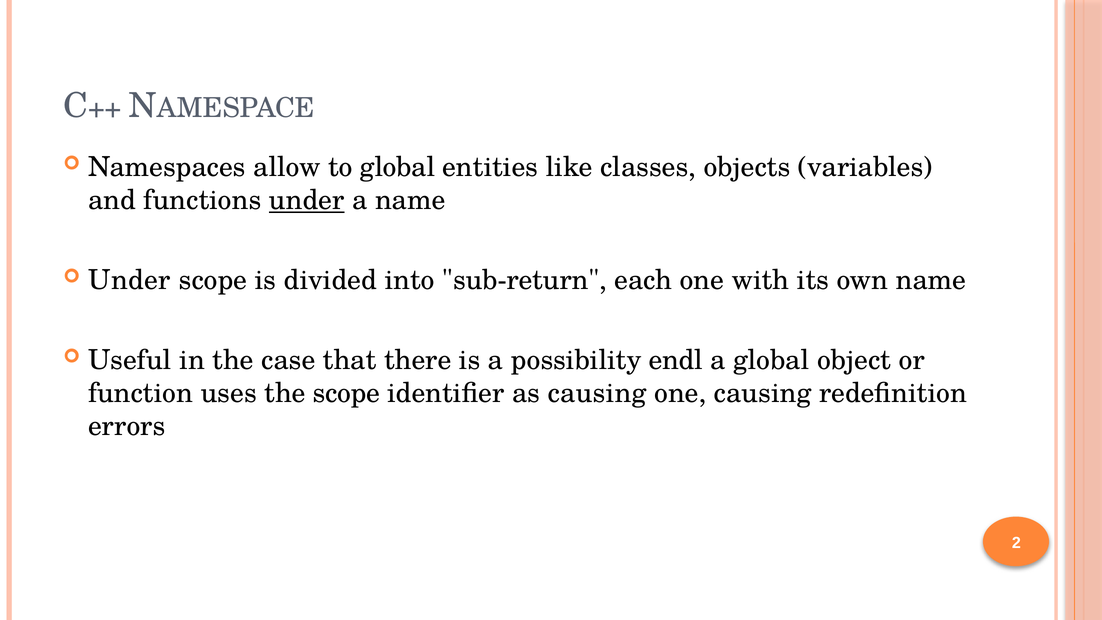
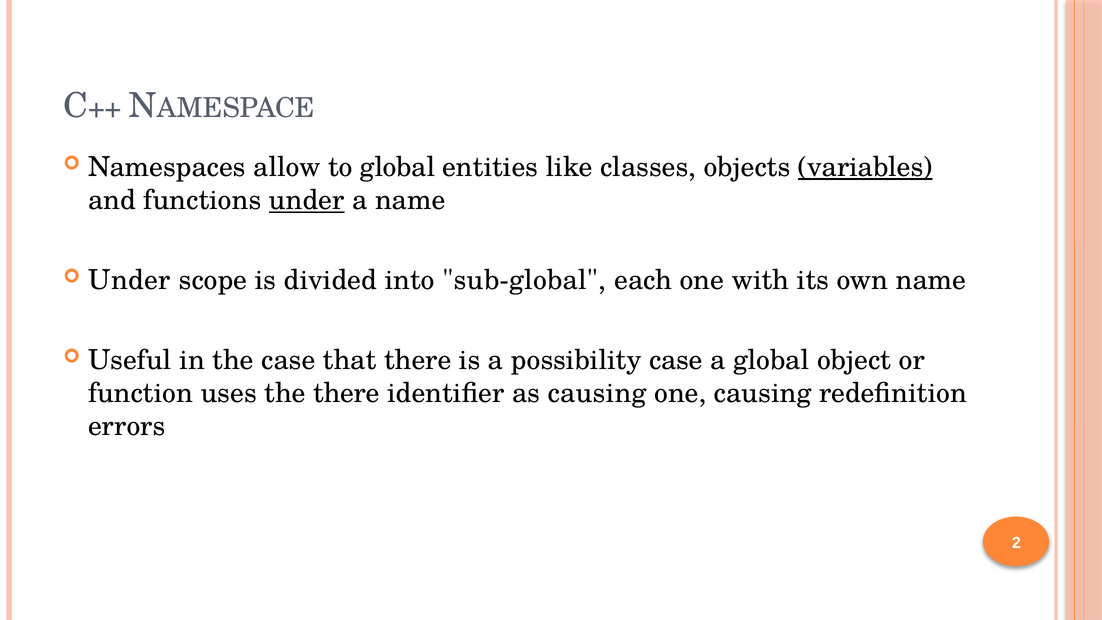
variables underline: none -> present
sub-return: sub-return -> sub-global
possibility endl: endl -> case
the scope: scope -> there
